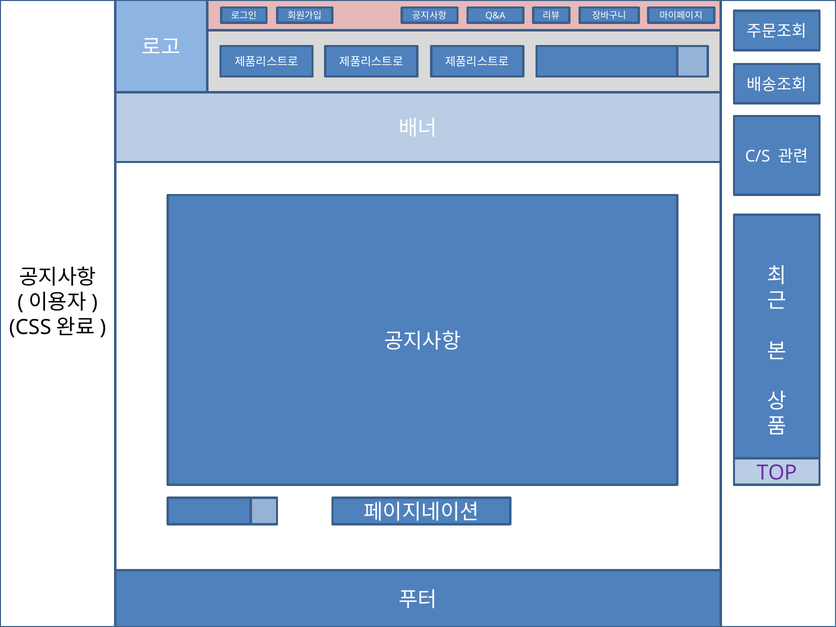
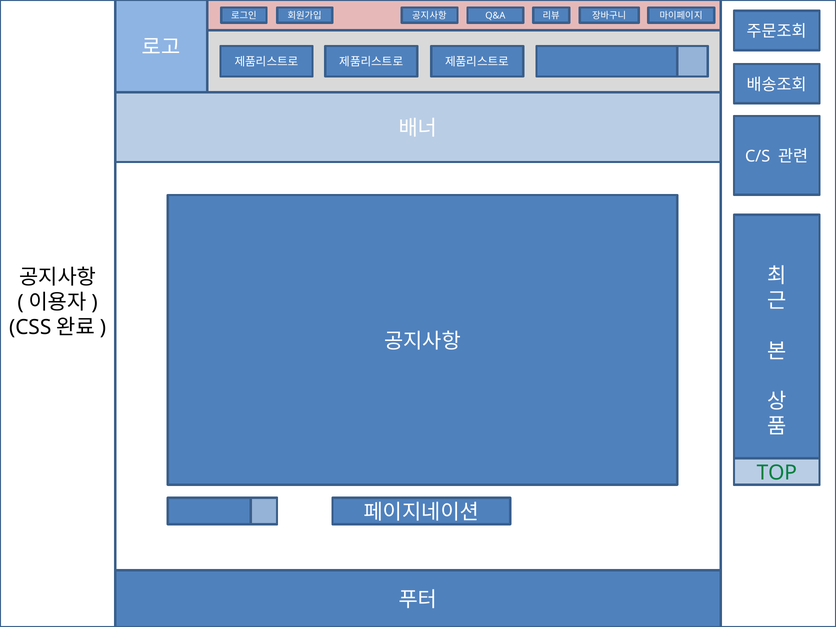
TOP colour: purple -> green
